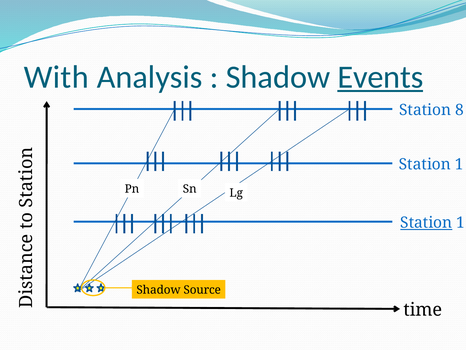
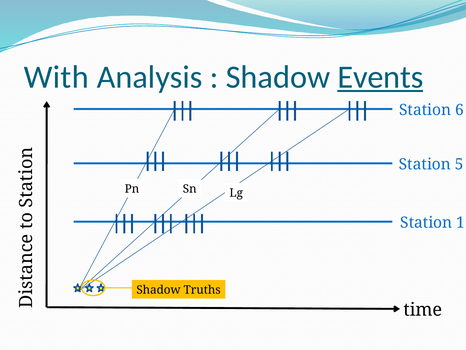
8: 8 -> 6
1 at (459, 164): 1 -> 5
Station at (426, 222) underline: present -> none
Source: Source -> Truths
